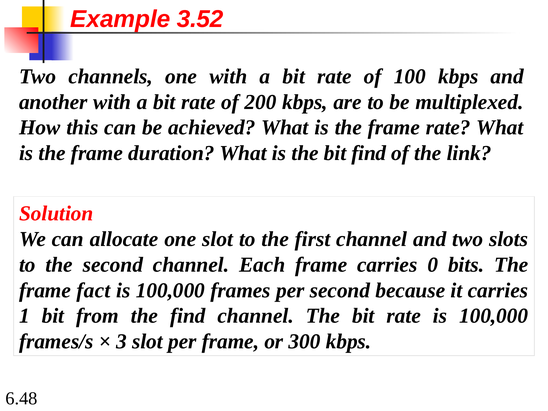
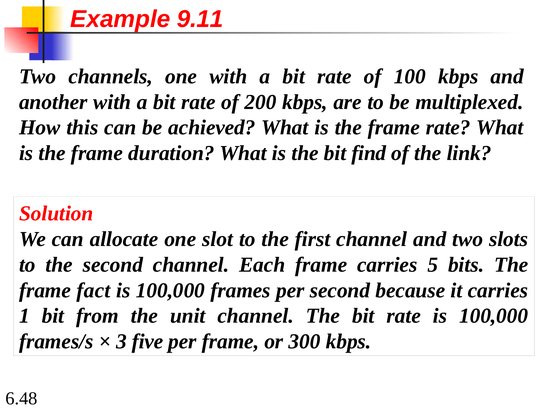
3.52: 3.52 -> 9.11
0: 0 -> 5
the find: find -> unit
3 slot: slot -> five
